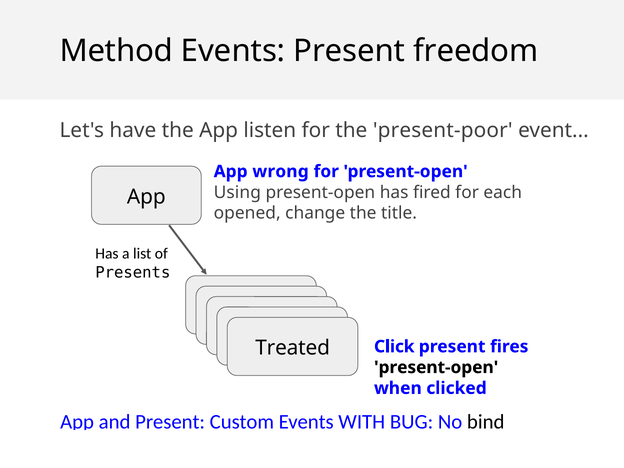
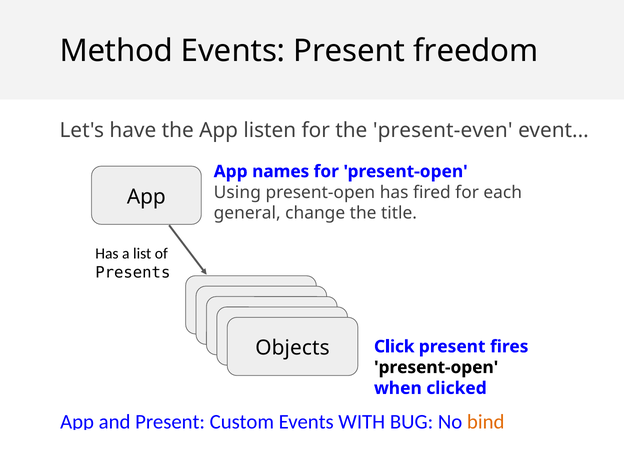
present-poor: present-poor -> present-even
wrong: wrong -> names
opened: opened -> general
Treated: Treated -> Objects
bind colour: black -> orange
